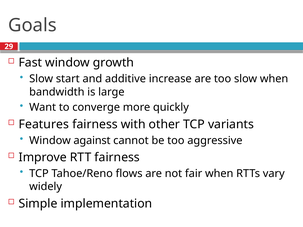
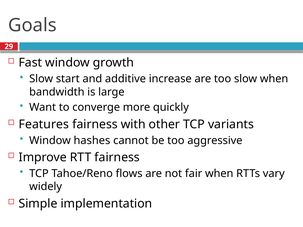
against: against -> hashes
